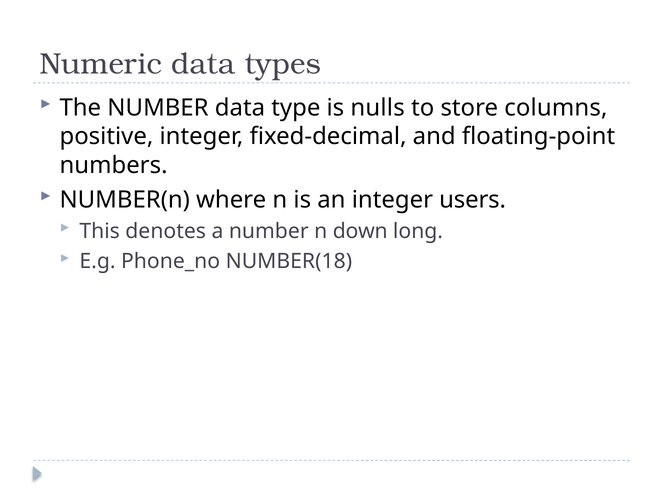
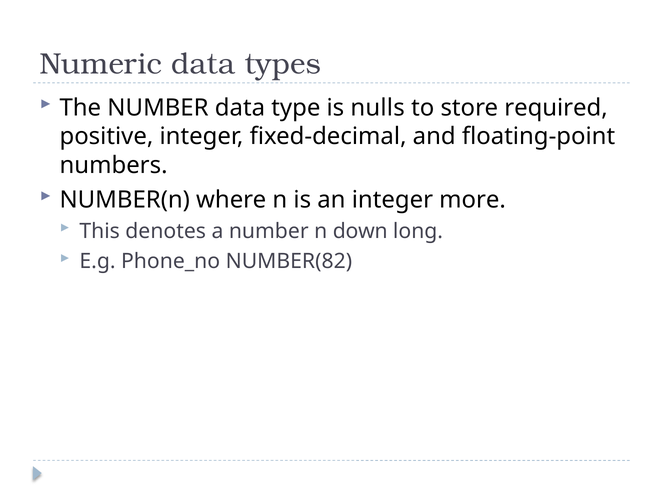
columns: columns -> required
users: users -> more
NUMBER(18: NUMBER(18 -> NUMBER(82
